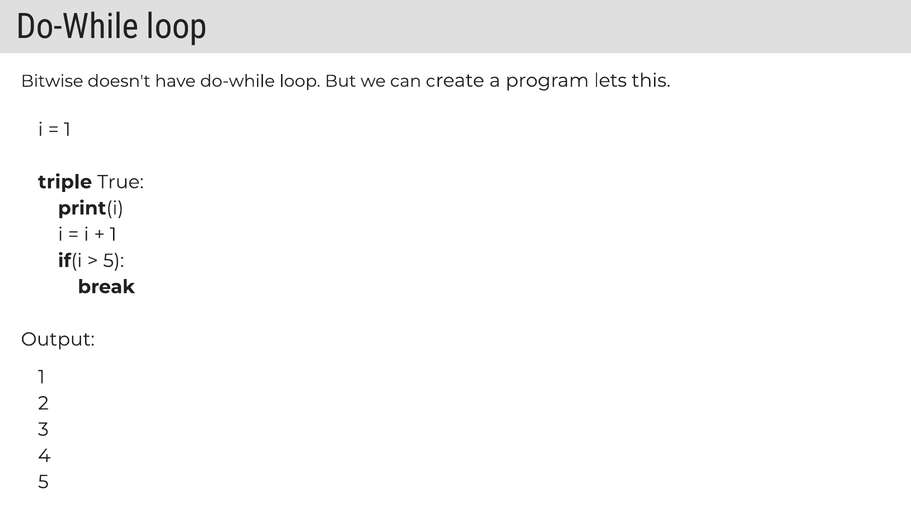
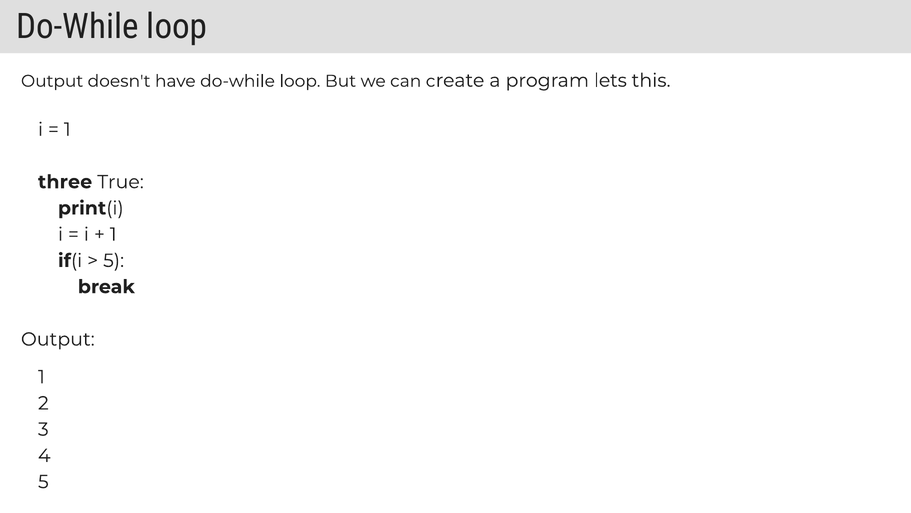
Bitwise at (52, 81): Bitwise -> Output
triple: triple -> three
